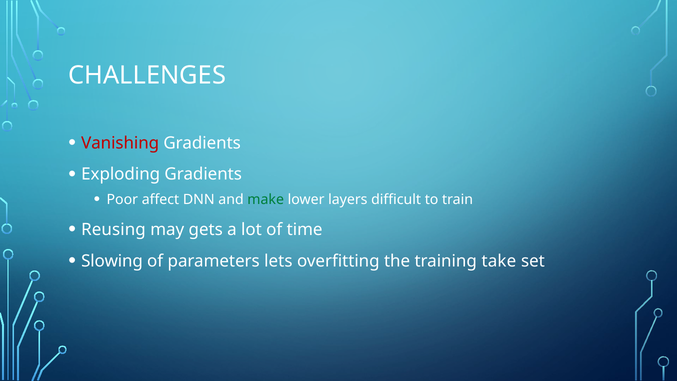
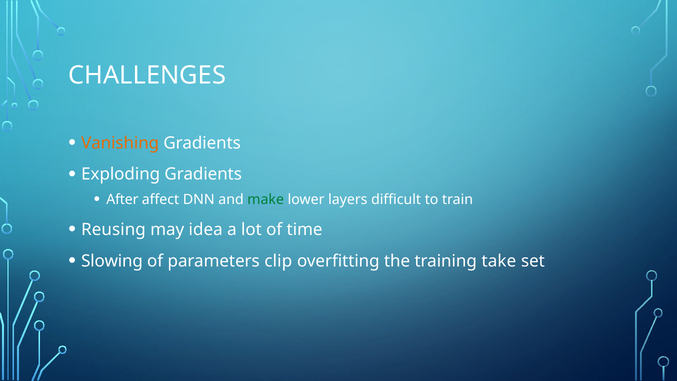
Vanishing colour: red -> orange
Poor: Poor -> After
gets: gets -> idea
lets: lets -> clip
